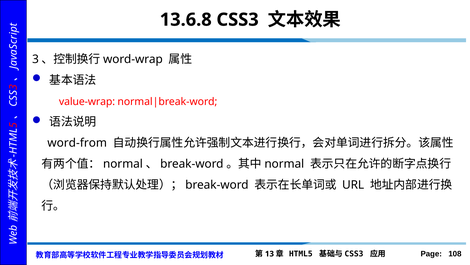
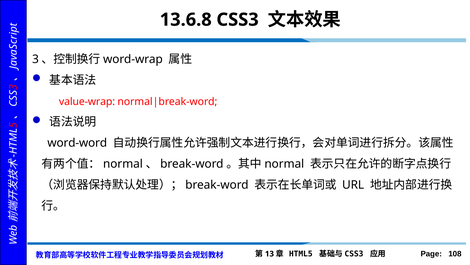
word-from: word-from -> word-word
